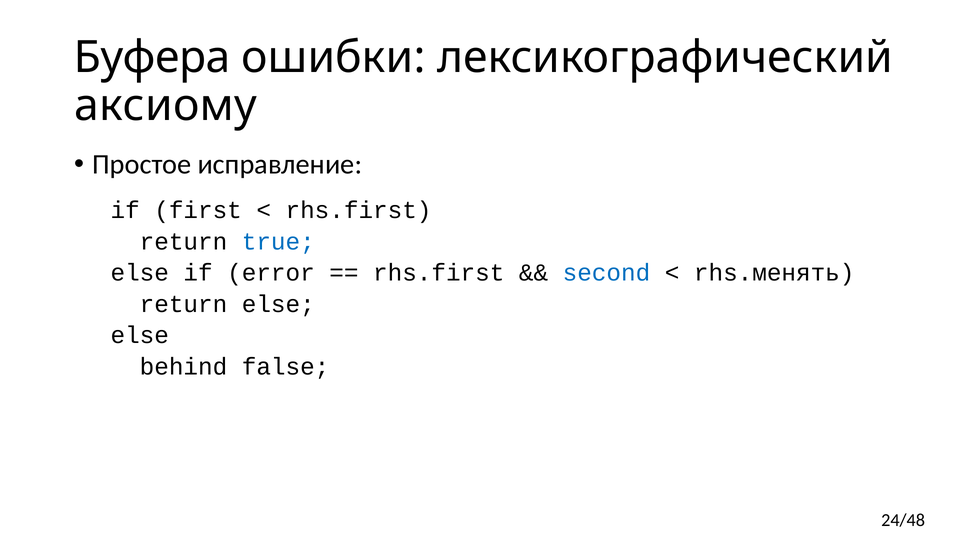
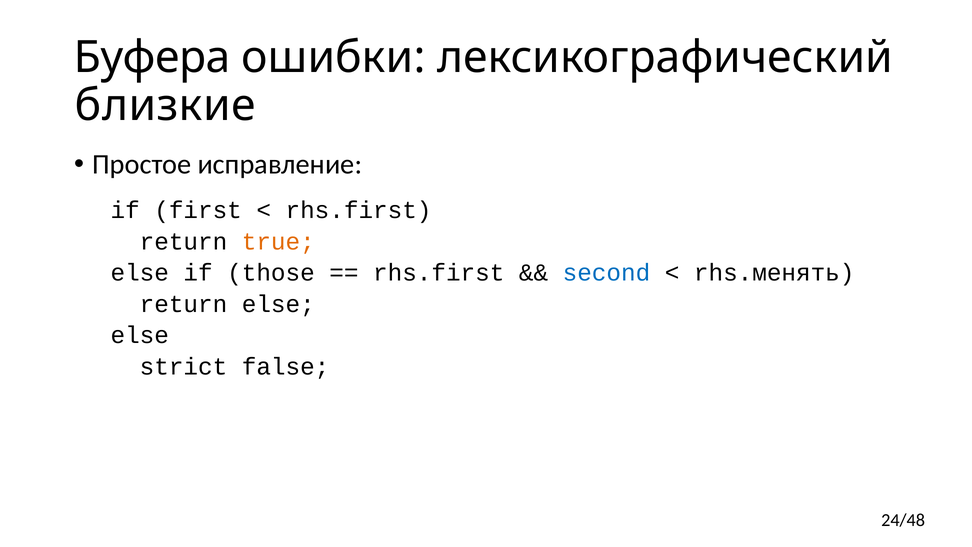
аксиому: аксиому -> близкие
true colour: blue -> orange
error: error -> those
behind: behind -> strict
